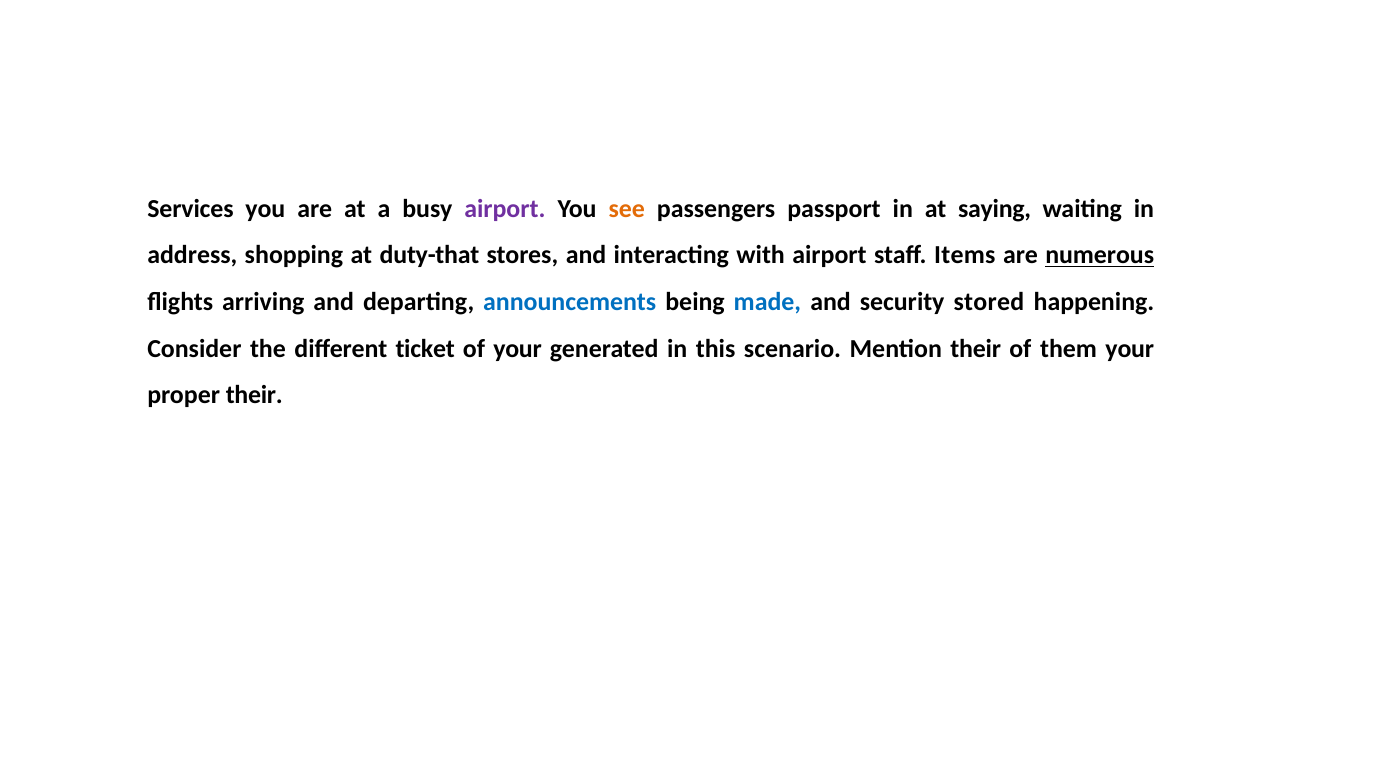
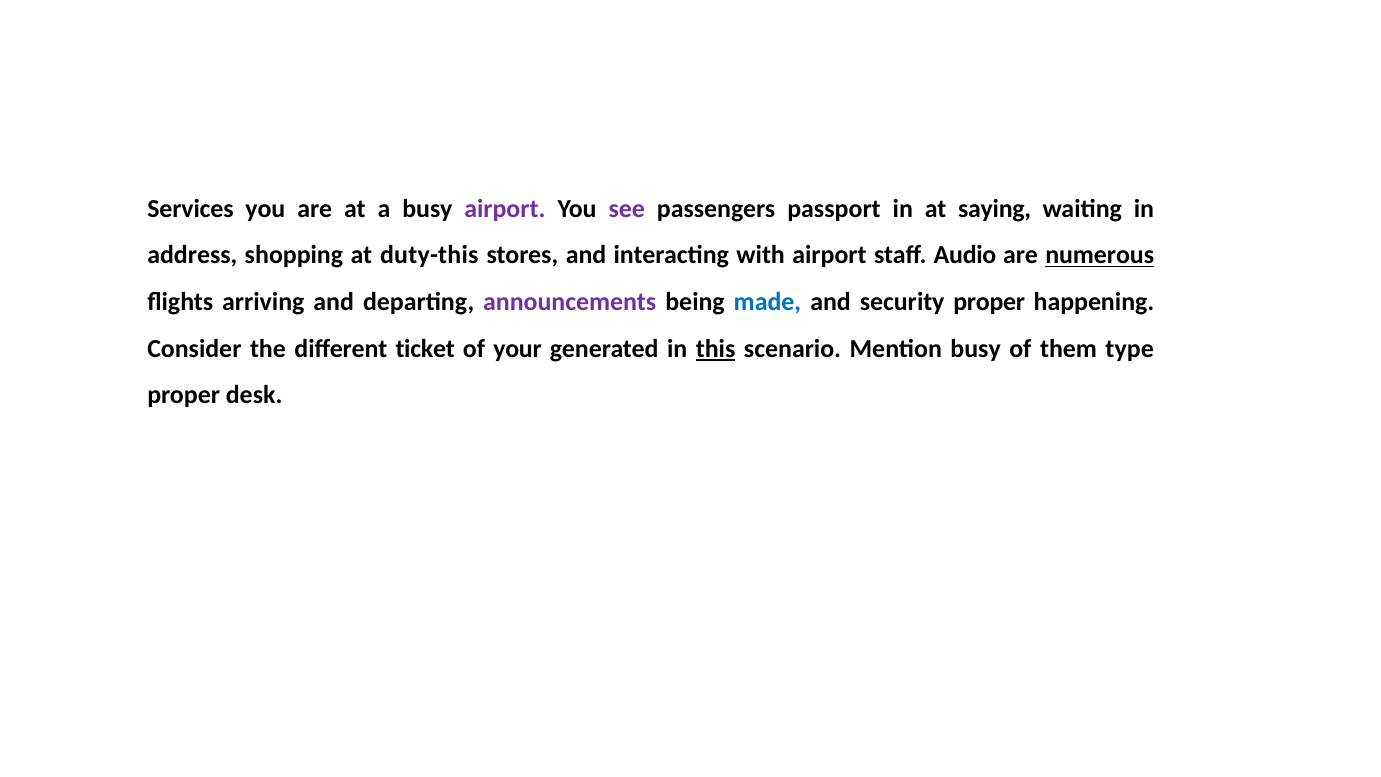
see colour: orange -> purple
duty-that: duty-that -> duty-this
Items: Items -> Audio
announcements colour: blue -> purple
security stored: stored -> proper
this underline: none -> present
Mention their: their -> busy
them your: your -> type
proper their: their -> desk
